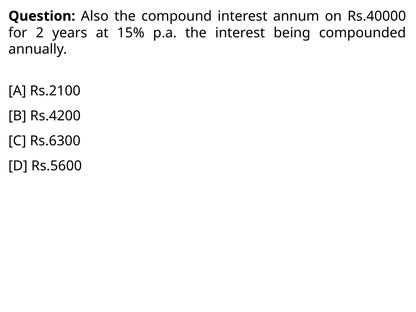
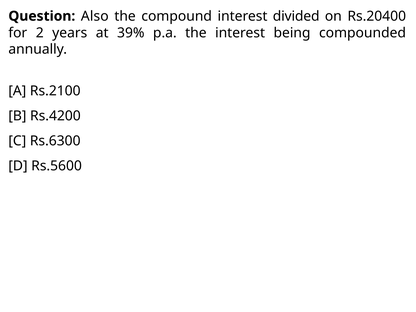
annum: annum -> divided
Rs.40000: Rs.40000 -> Rs.20400
15%: 15% -> 39%
